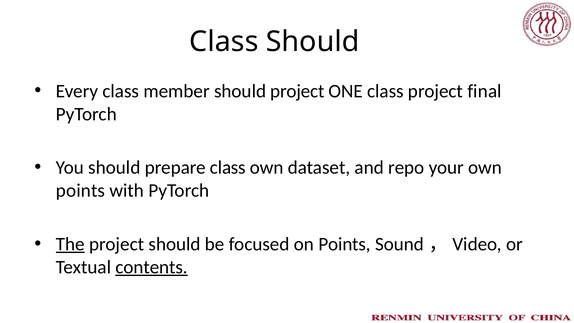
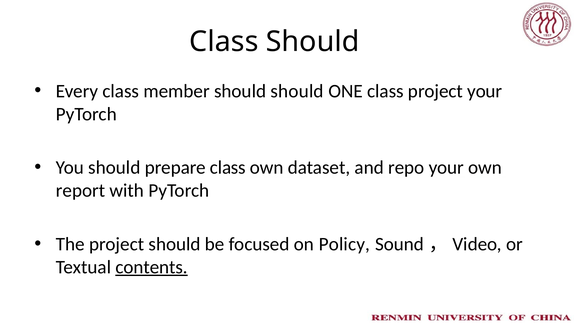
should project: project -> should
project final: final -> your
points at (81, 191): points -> report
The underline: present -> none
on Points: Points -> Policy
